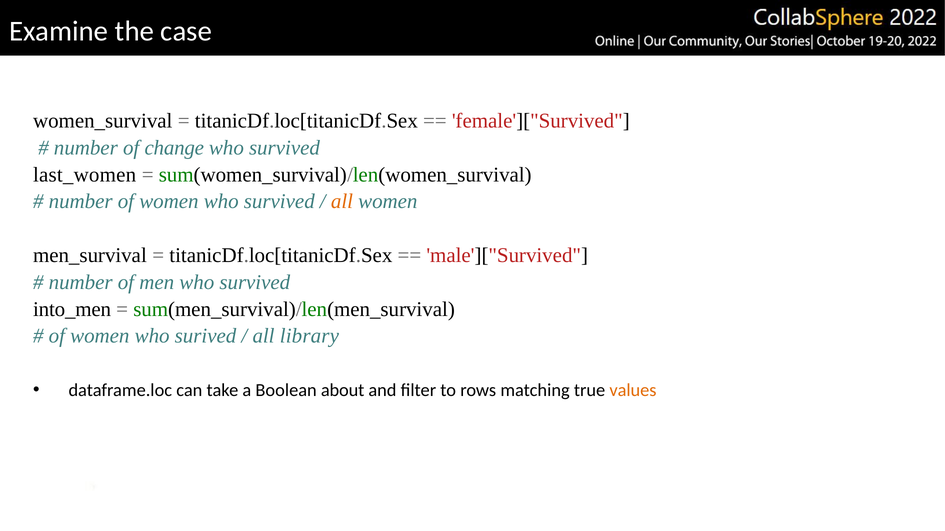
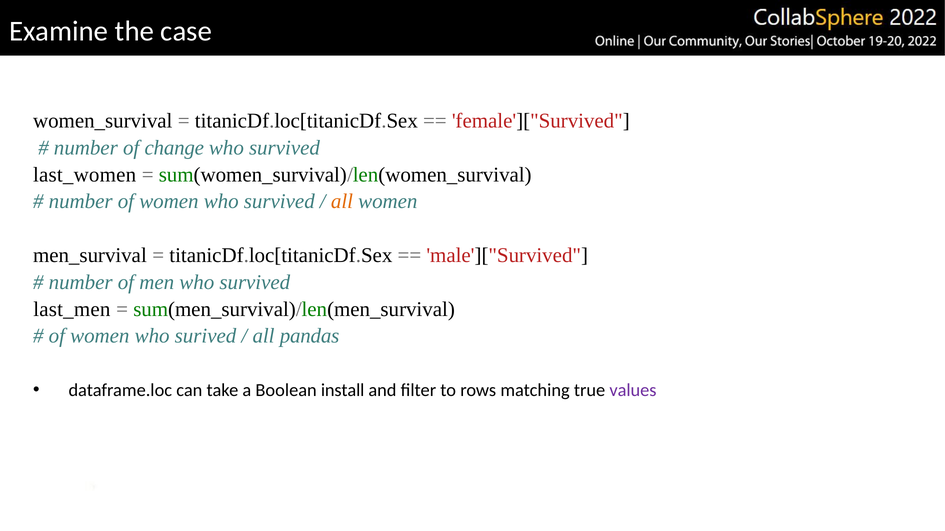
into_men: into_men -> last_men
library: library -> pandas
about: about -> install
values colour: orange -> purple
